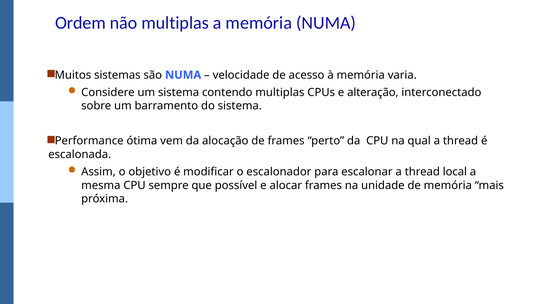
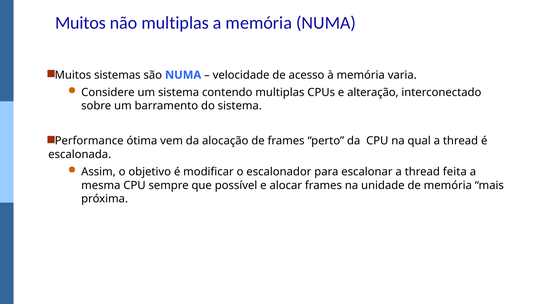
Ordem at (80, 23): Ordem -> Muitos
local: local -> feita
